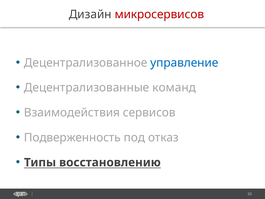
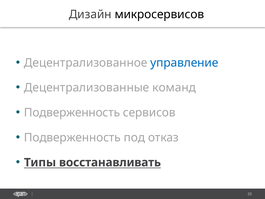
микросервисов colour: red -> black
Взаимодействия at (72, 112): Взаимодействия -> Подверженность
восстановлению: восстановлению -> восстанавливать
